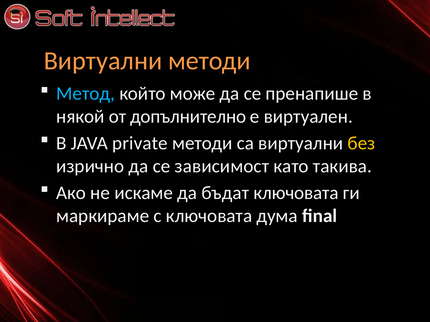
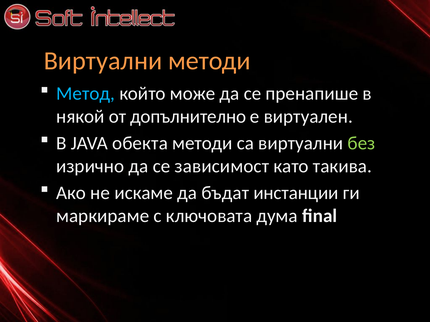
private: private -> обекта
без colour: yellow -> light green
бъдат ключовата: ключовата -> инстанции
